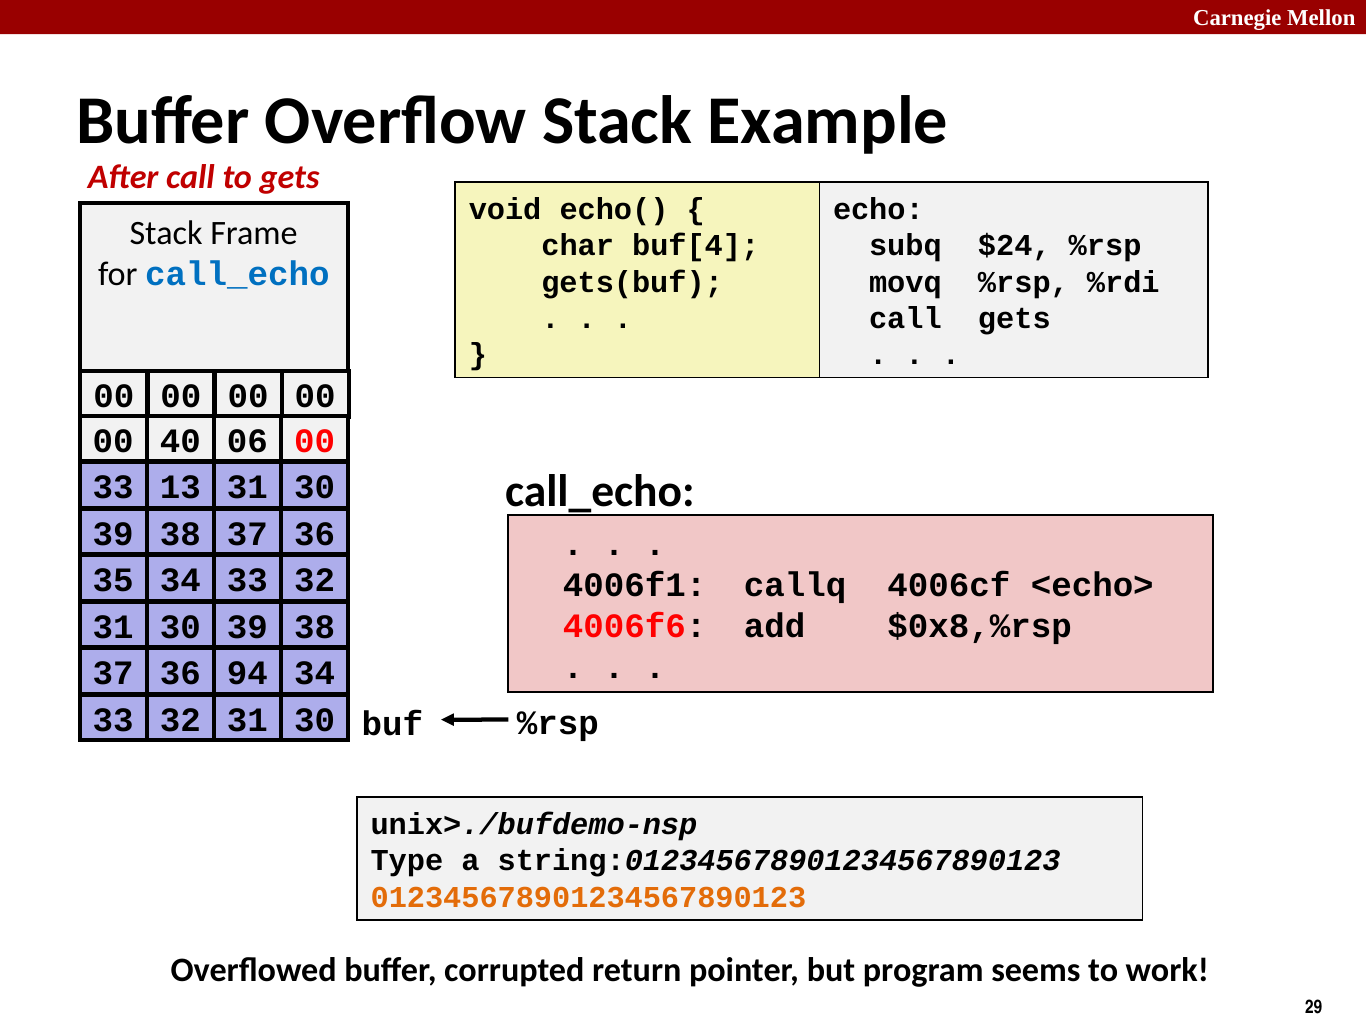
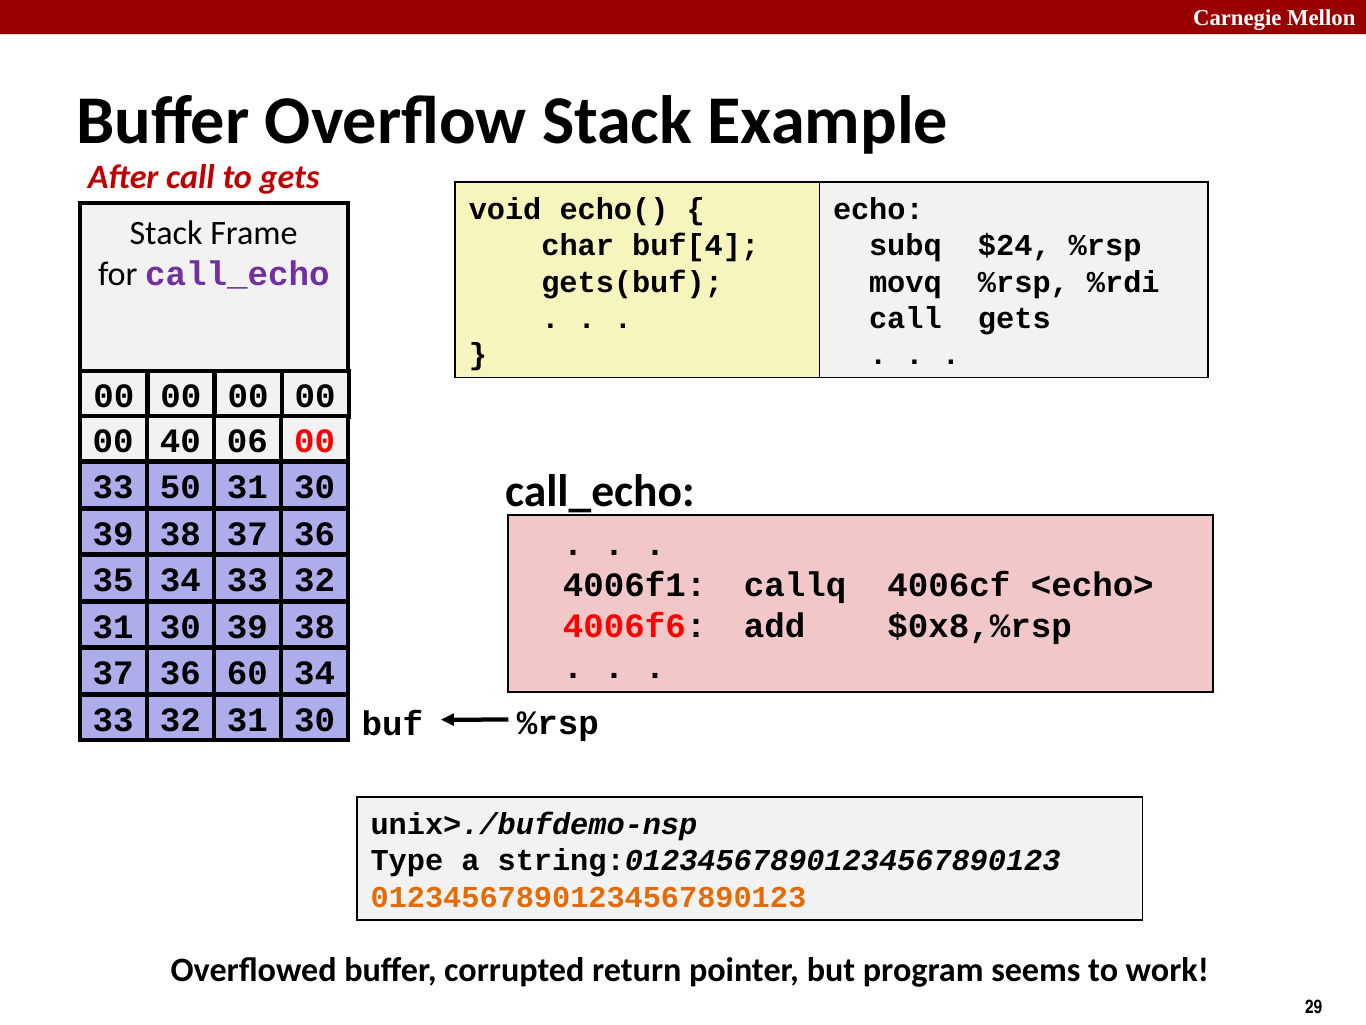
call_echo at (237, 274) colour: blue -> purple
13: 13 -> 50
94: 94 -> 60
